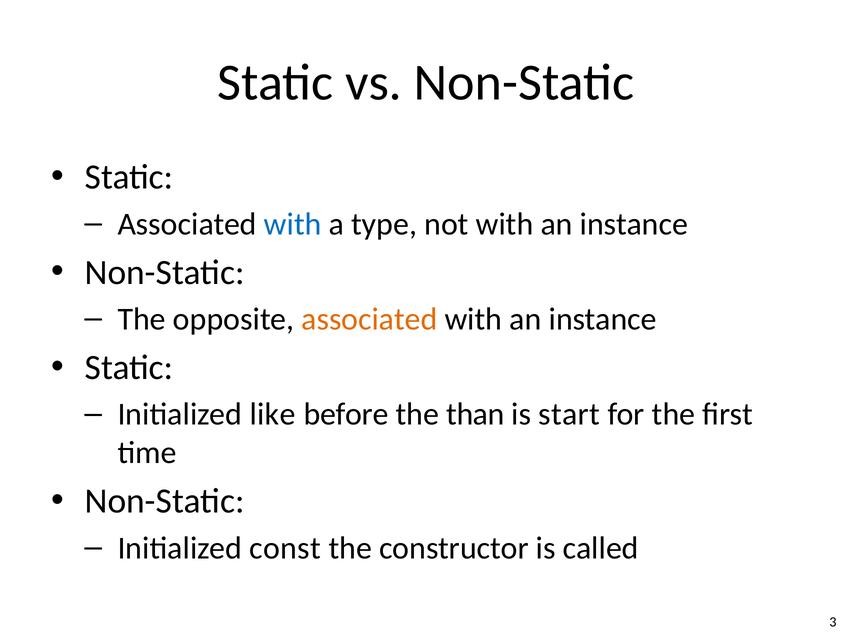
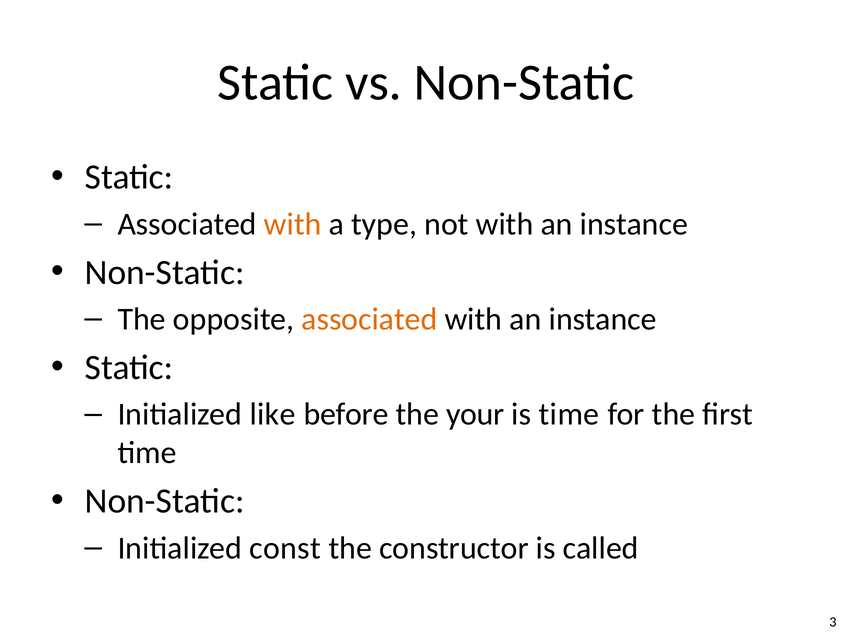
with at (293, 224) colour: blue -> orange
than: than -> your
is start: start -> time
